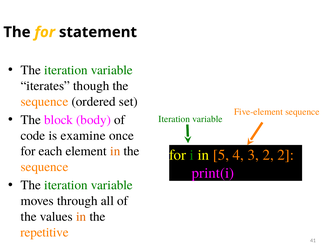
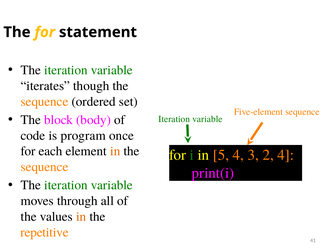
examine: examine -> program
2 2: 2 -> 4
